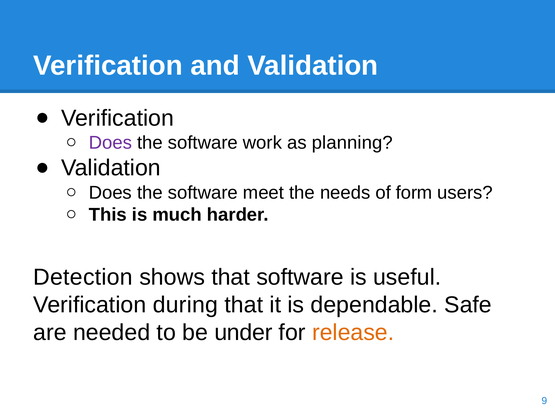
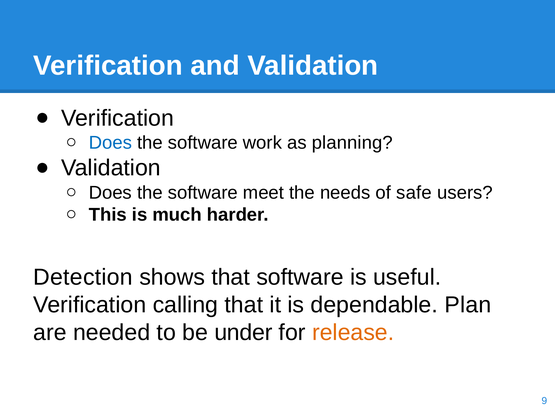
Does at (110, 143) colour: purple -> blue
form: form -> safe
during: during -> calling
Safe: Safe -> Plan
